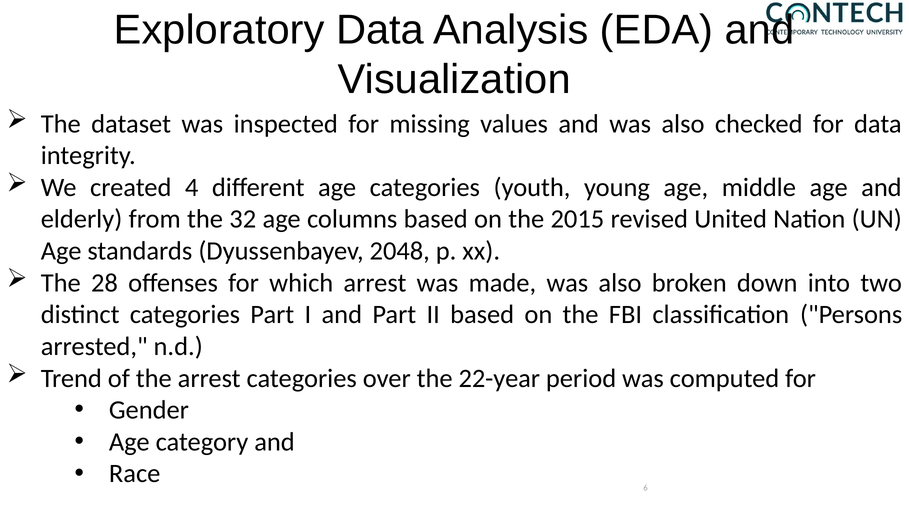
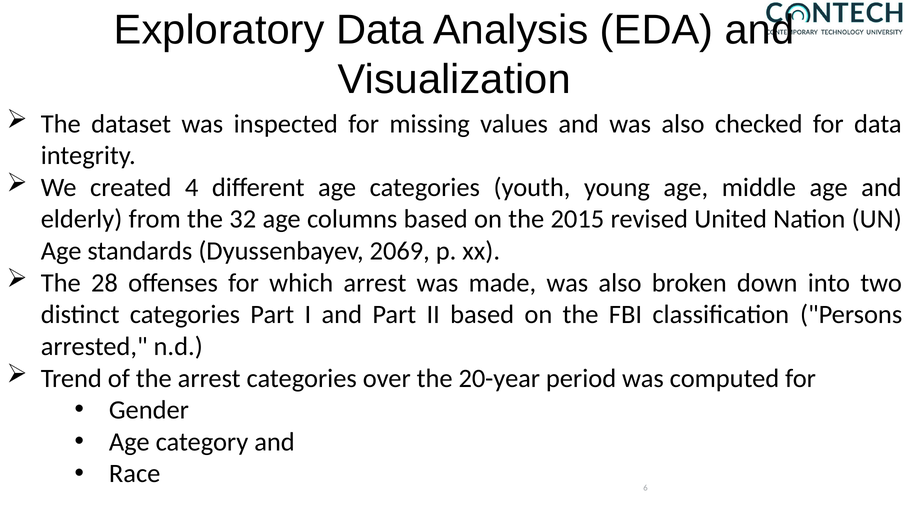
2048: 2048 -> 2069
22-year: 22-year -> 20-year
